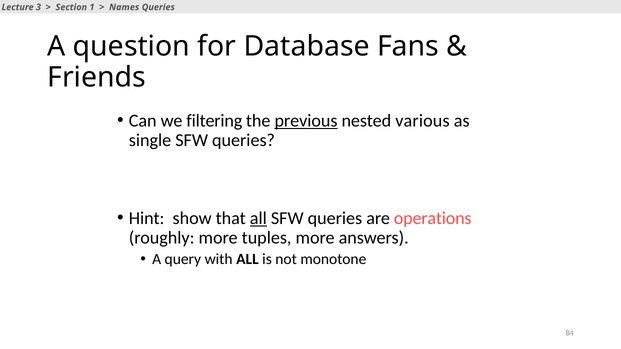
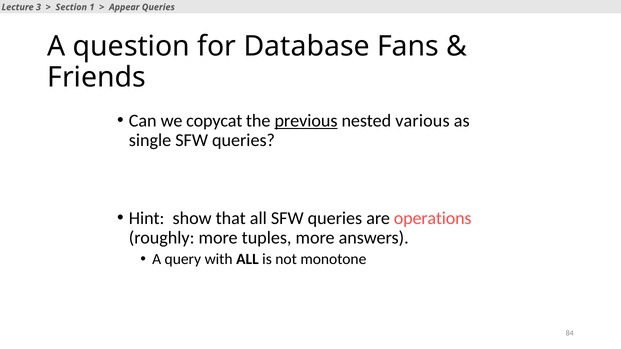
Names: Names -> Appear
filtering: filtering -> copycat
all at (258, 218) underline: present -> none
